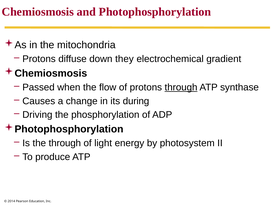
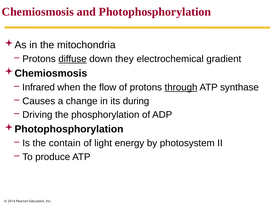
diffuse underline: none -> present
Passed: Passed -> Infrared
the through: through -> contain
